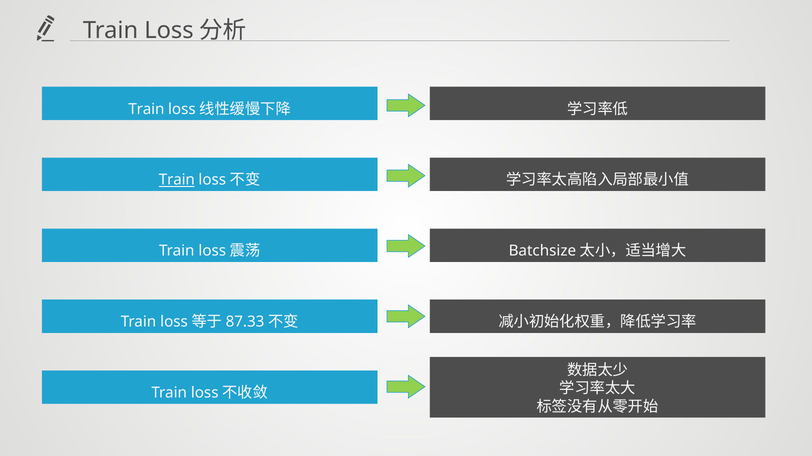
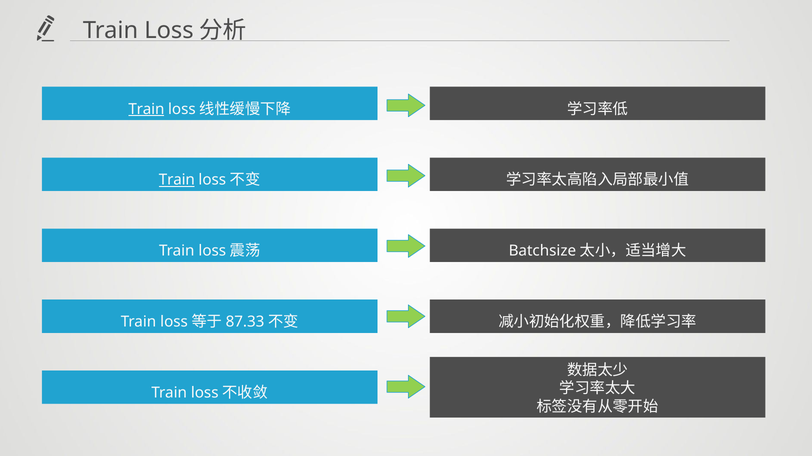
Train at (146, 109) underline: none -> present
